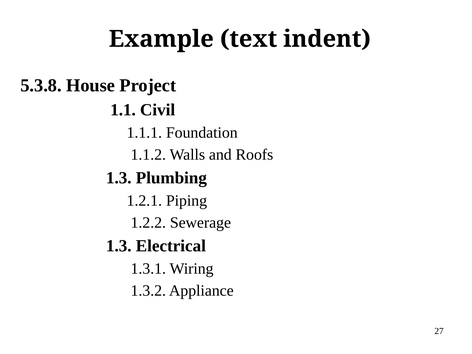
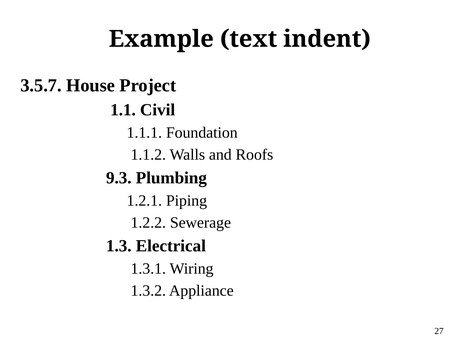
5.3.8: 5.3.8 -> 3.5.7
1.3 at (119, 178): 1.3 -> 9.3
